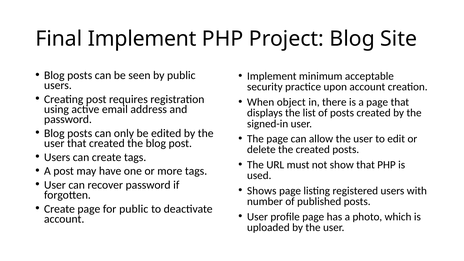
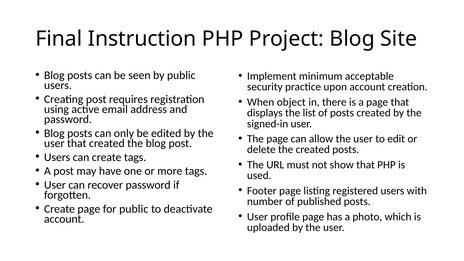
Final Implement: Implement -> Instruction
Shows: Shows -> Footer
